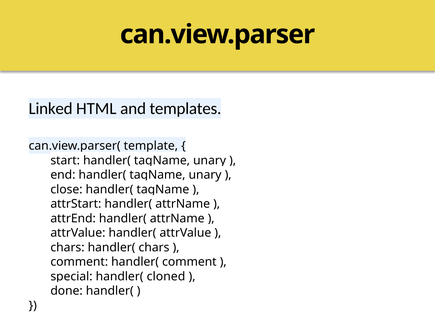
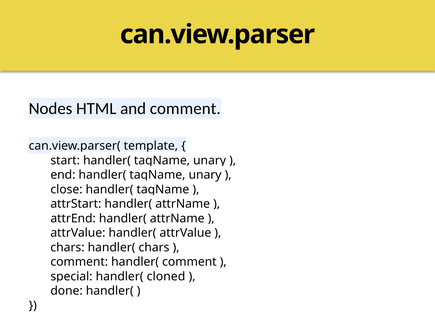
Linked: Linked -> Nodes
and templates: templates -> comment
